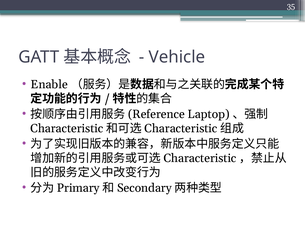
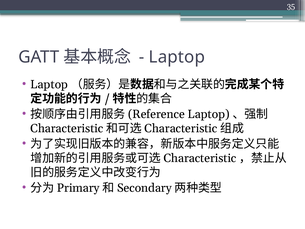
Vehicle at (177, 57): Vehicle -> Laptop
Enable at (49, 84): Enable -> Laptop
